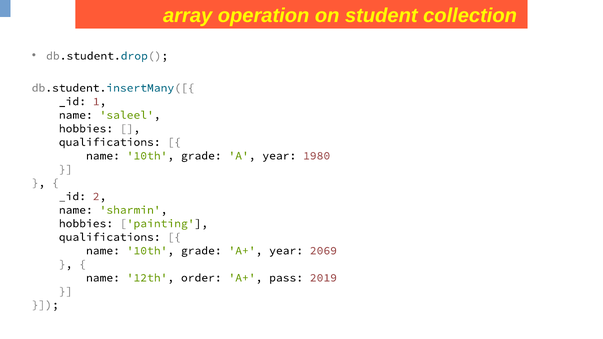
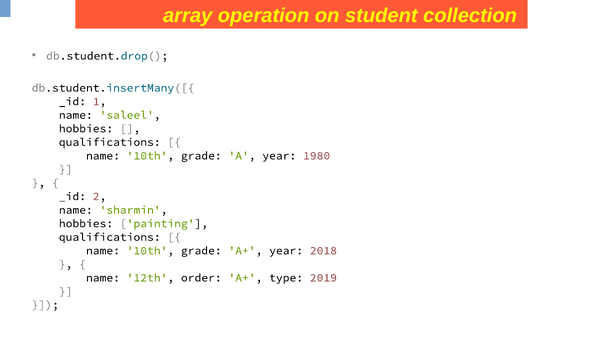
2069: 2069 -> 2018
pass: pass -> type
